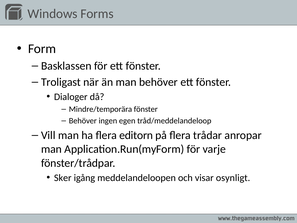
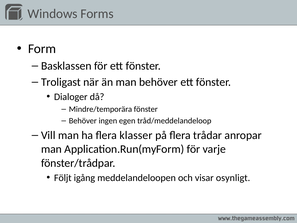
editorn: editorn -> klasser
Sker: Sker -> Följt
